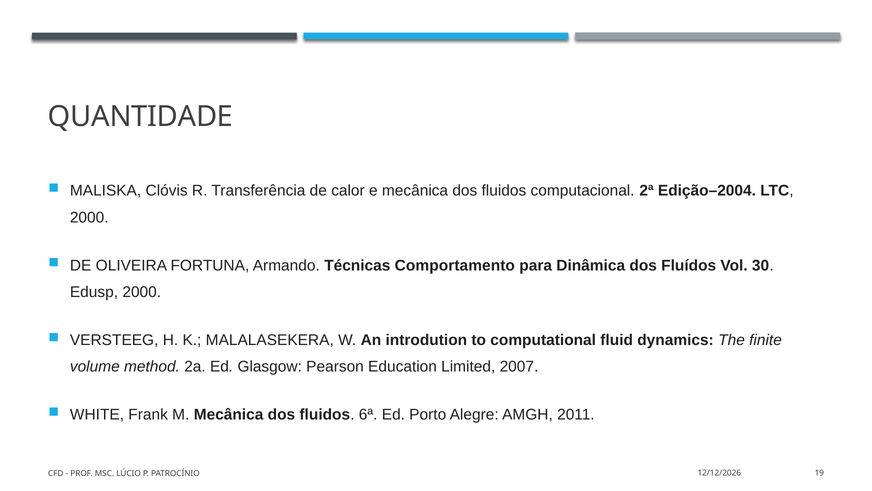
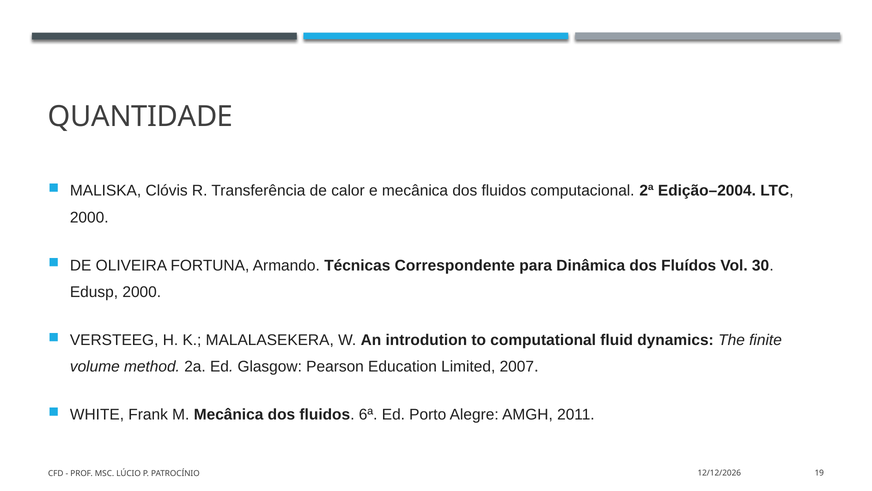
Comportamento: Comportamento -> Correspondente
